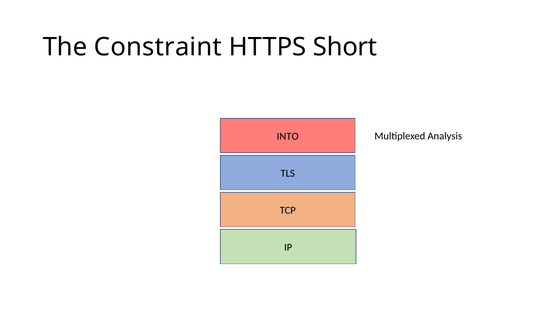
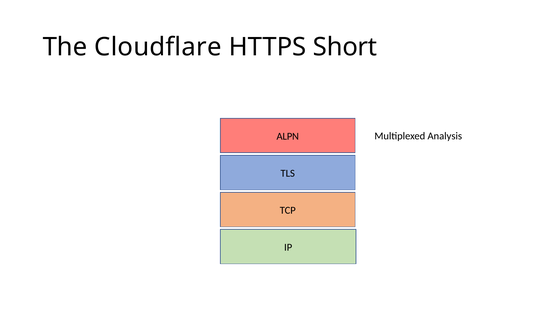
Constraint: Constraint -> Cloudflare
INTO: INTO -> ALPN
